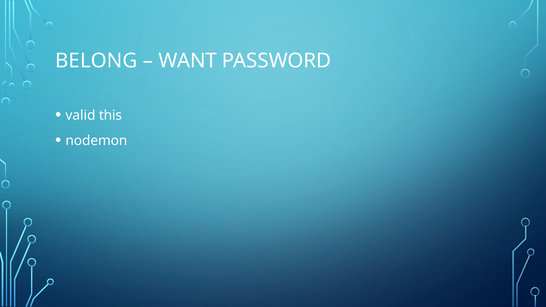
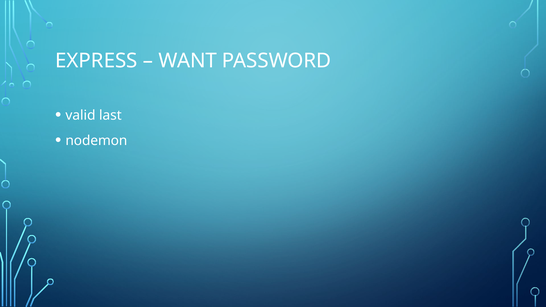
BELONG: BELONG -> EXPRESS
this: this -> last
